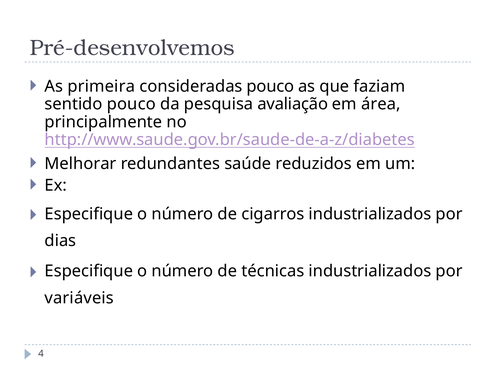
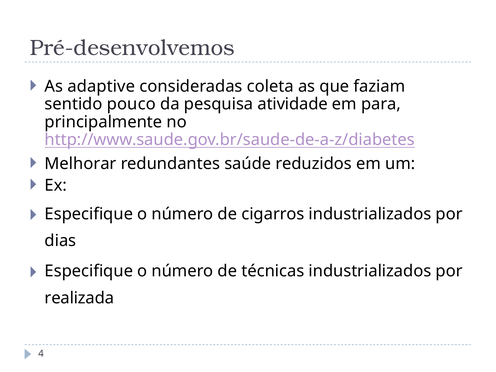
primeira: primeira -> adaptive
consideradas pouco: pouco -> coleta
avaliação: avaliação -> atividade
área: área -> para
variáveis: variáveis -> realizada
